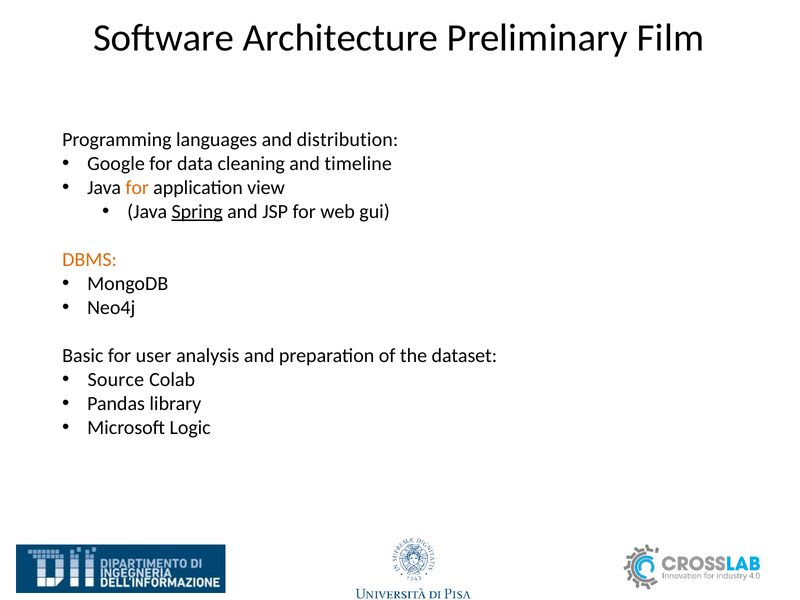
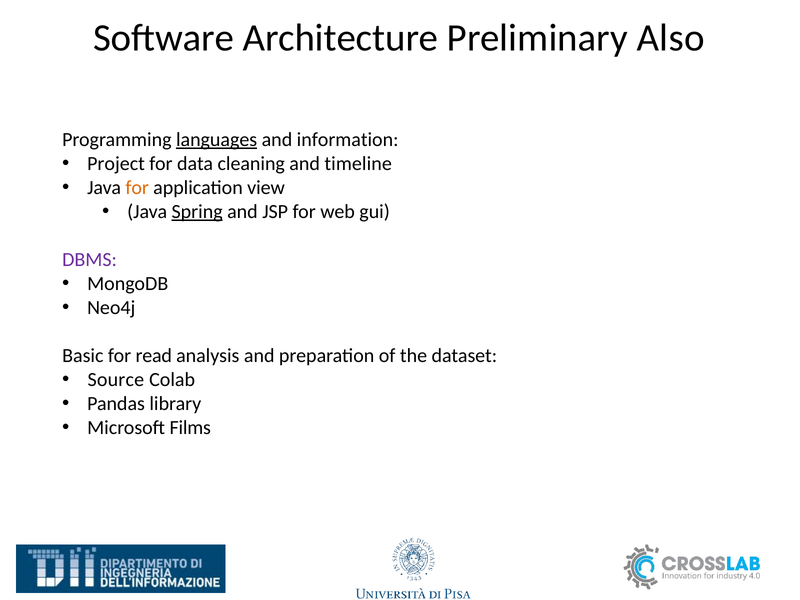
Film: Film -> Also
languages underline: none -> present
distribution: distribution -> information
Google: Google -> Project
DBMS colour: orange -> purple
user: user -> read
Logic: Logic -> Films
